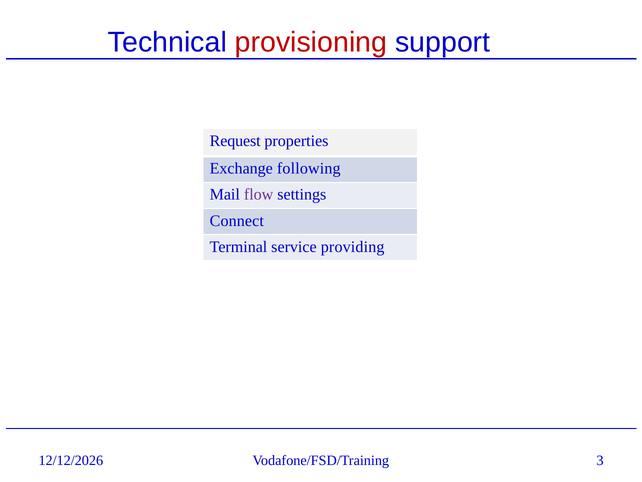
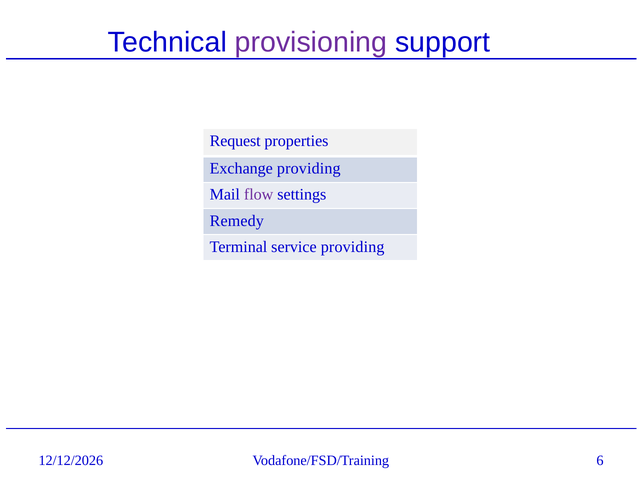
provisioning colour: red -> purple
Exchange following: following -> providing
Connect: Connect -> Remedy
3: 3 -> 6
